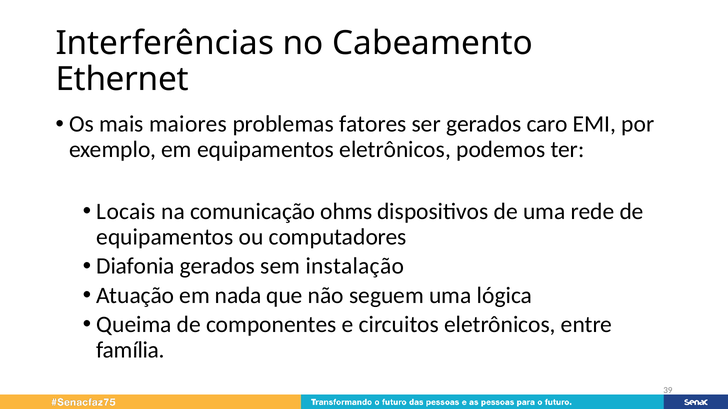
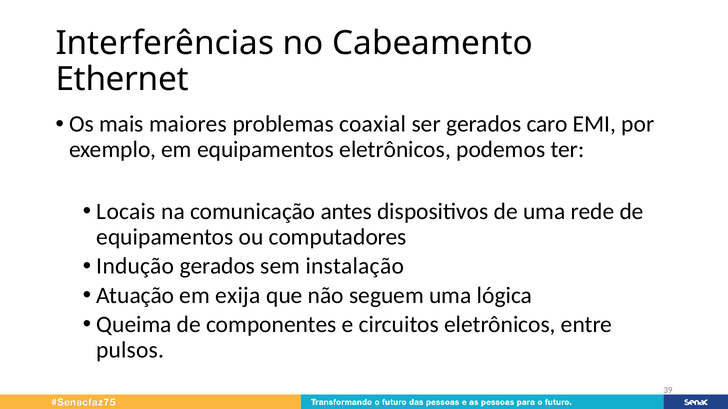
fatores: fatores -> coaxial
ohms: ohms -> antes
Diafonia: Diafonia -> Indução
nada: nada -> exija
família: família -> pulsos
